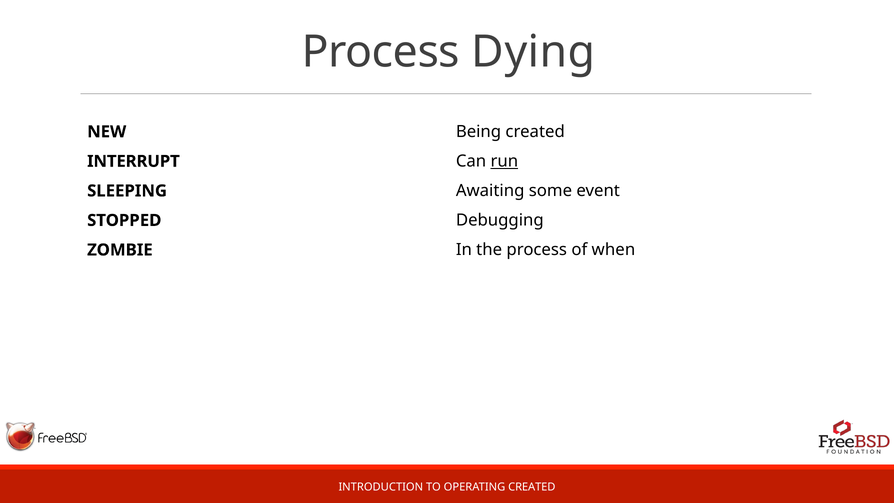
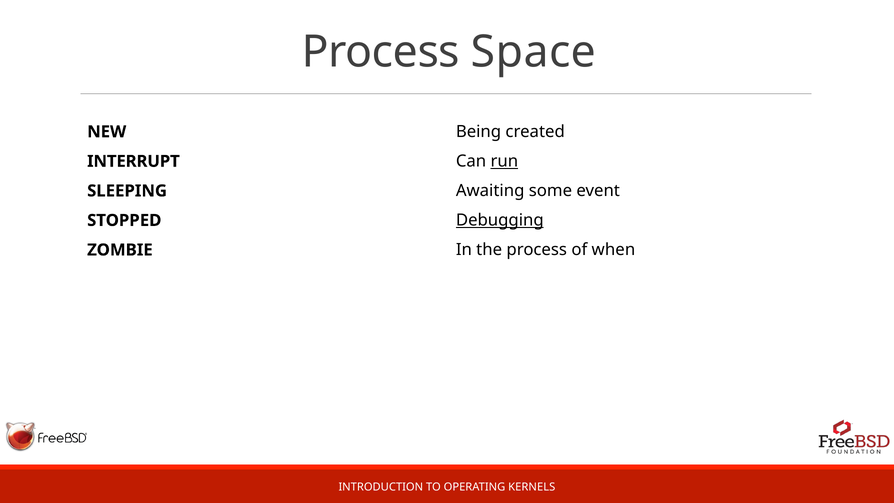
Dying: Dying -> Space
Debugging underline: none -> present
OPERATING CREATED: CREATED -> KERNELS
